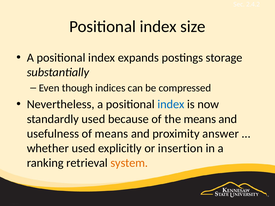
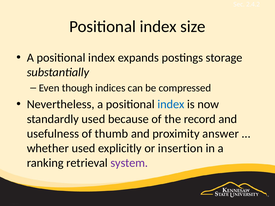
the means: means -> record
of means: means -> thumb
system colour: orange -> purple
